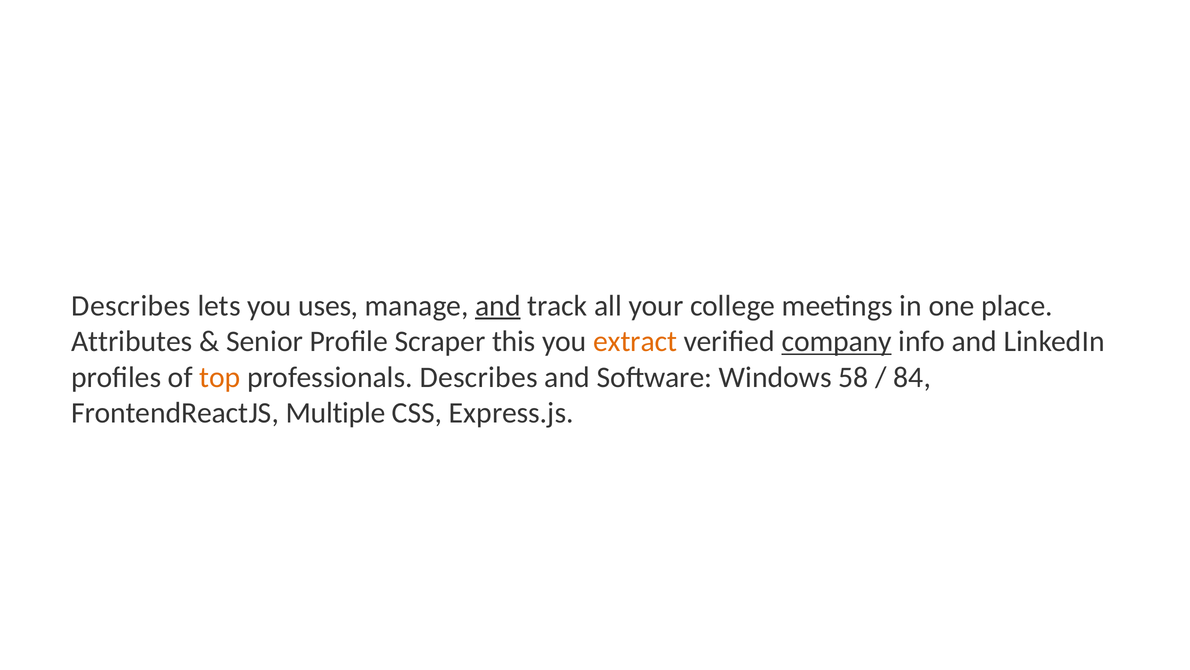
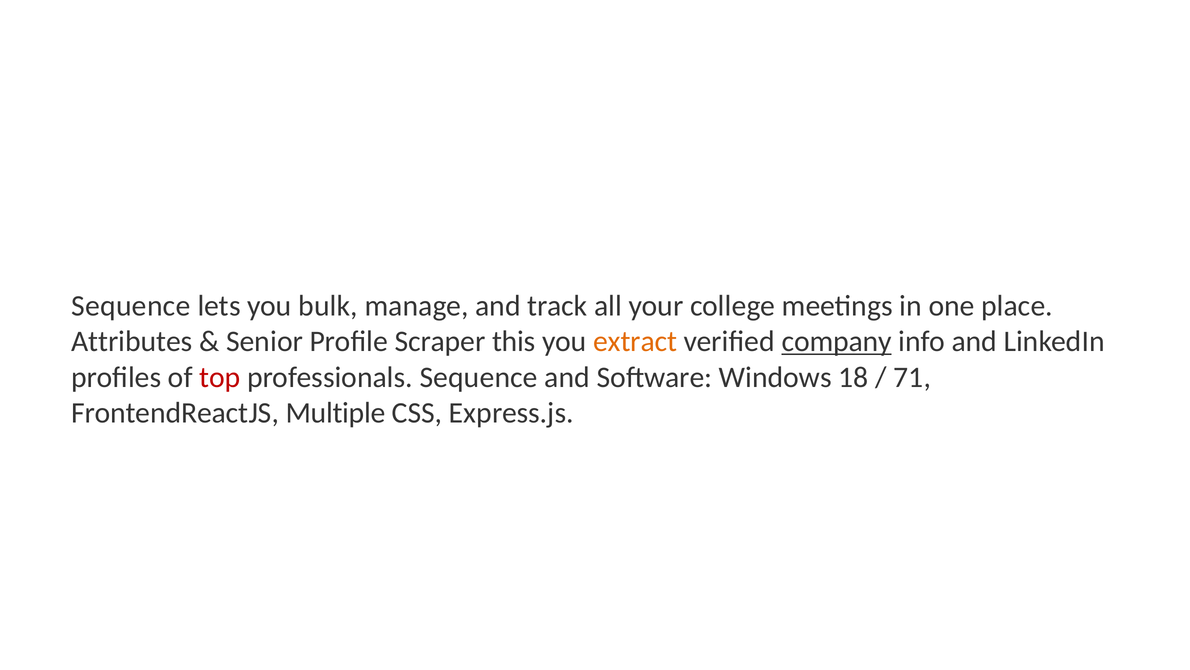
Describes at (131, 305): Describes -> Sequence
uses: uses -> bulk
and at (498, 305) underline: present -> none
top colour: orange -> red
professionals Describes: Describes -> Sequence
58: 58 -> 18
84: 84 -> 71
